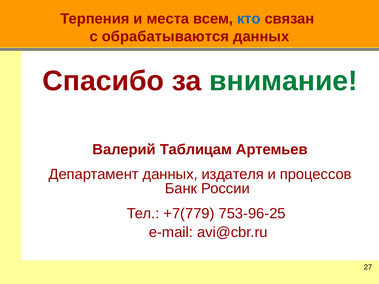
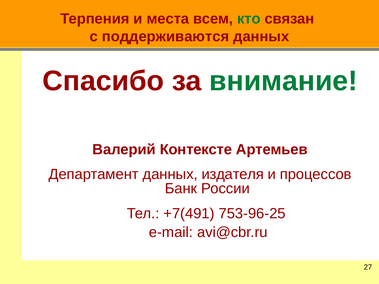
кто colour: blue -> green
обрабатываются: обрабатываются -> поддерживаются
Таблицам: Таблицам -> Контексте
+7(779: +7(779 -> +7(491
